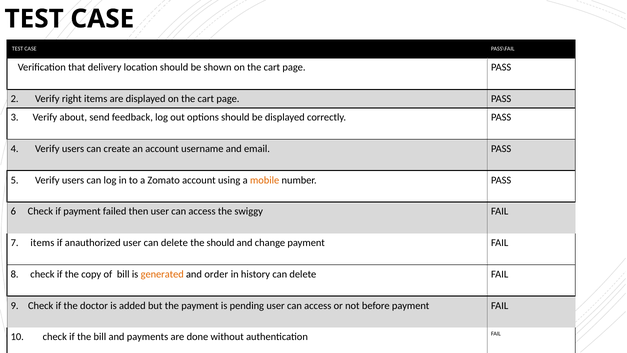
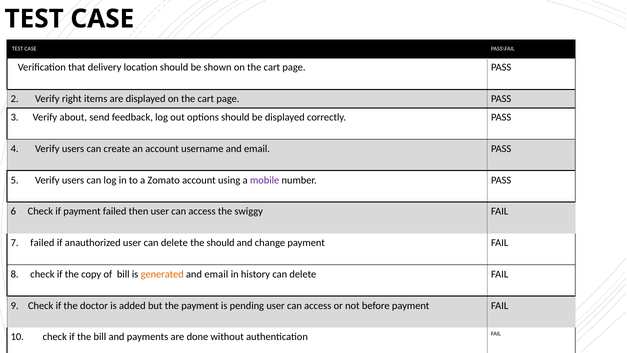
mobile colour: orange -> purple
7 items: items -> failed
order at (216, 274): order -> email
